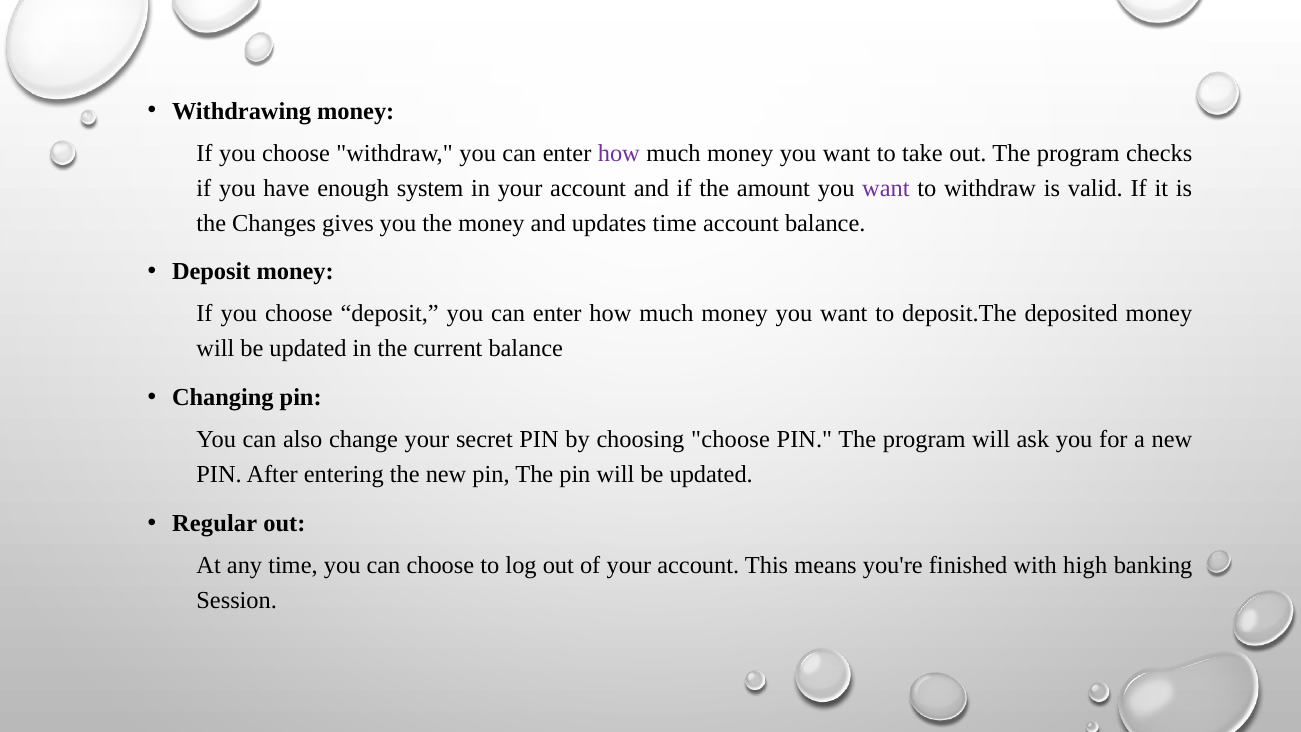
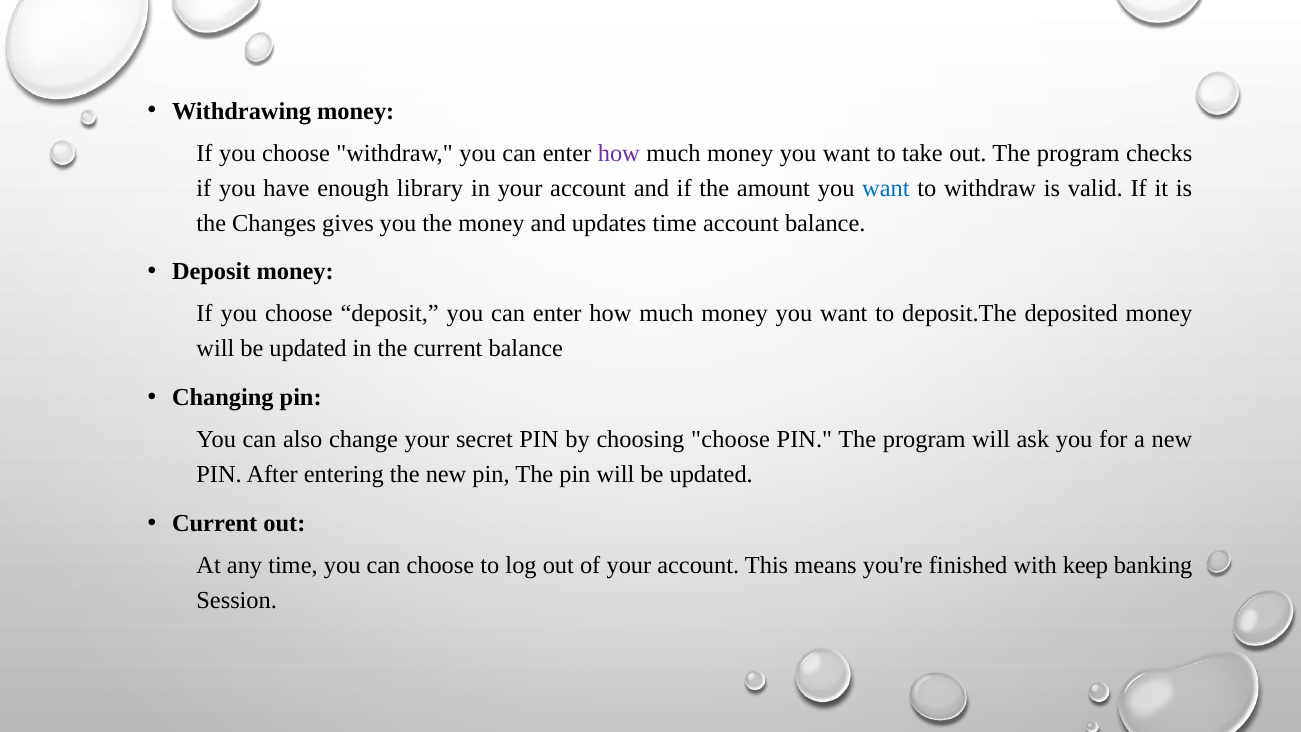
system: system -> library
want at (886, 188) colour: purple -> blue
Regular at (215, 523): Regular -> Current
high: high -> keep
